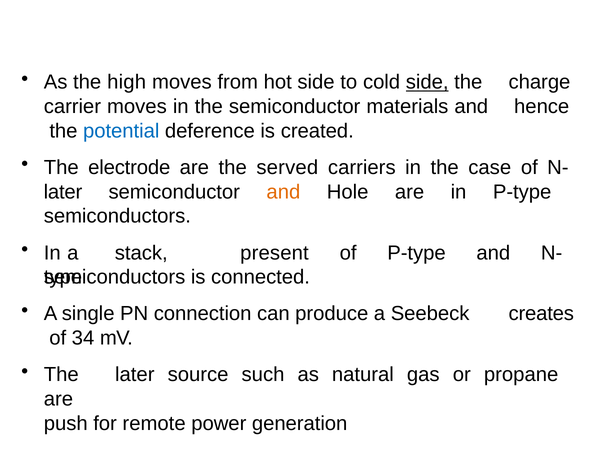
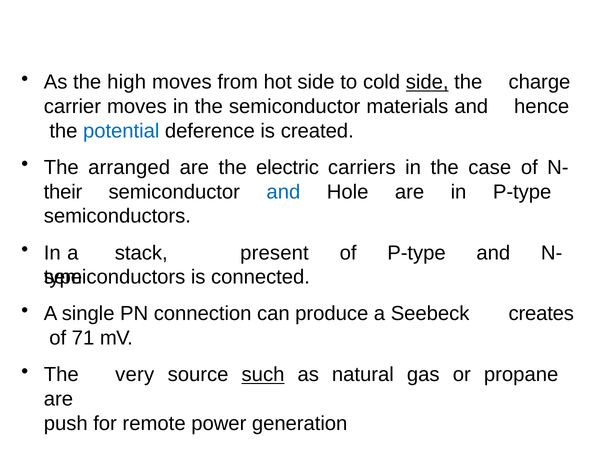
electrode: electrode -> arranged
served: served -> electric
later at (63, 192): later -> their
and at (283, 192) colour: orange -> blue
34: 34 -> 71
The later: later -> very
such underline: none -> present
